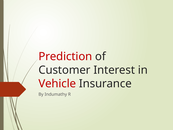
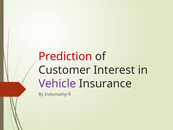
Vehicle colour: red -> purple
